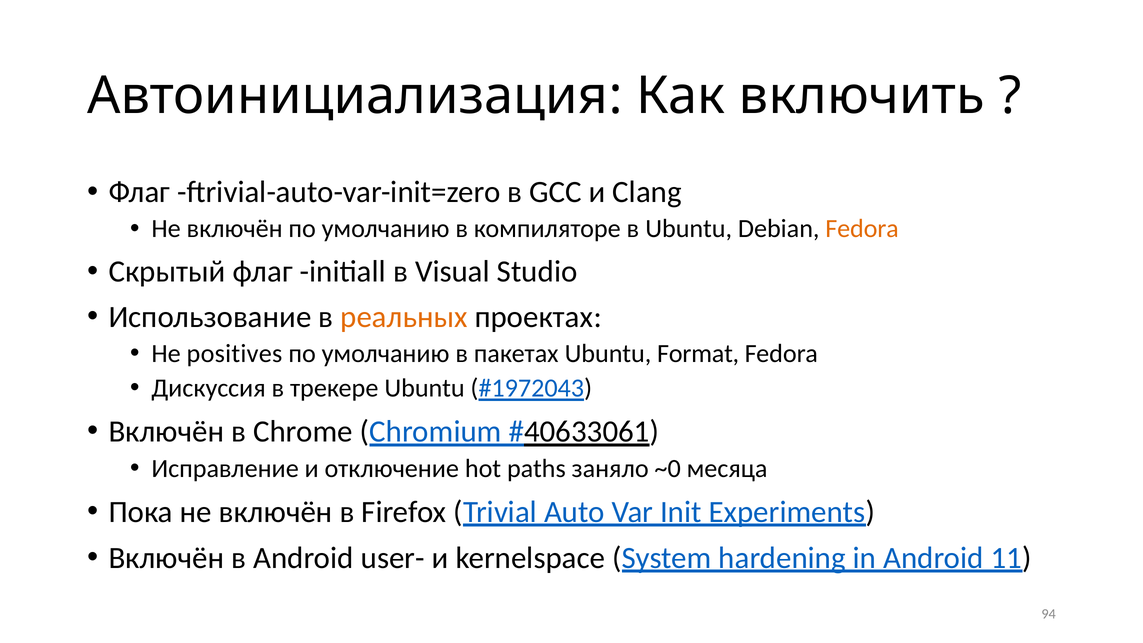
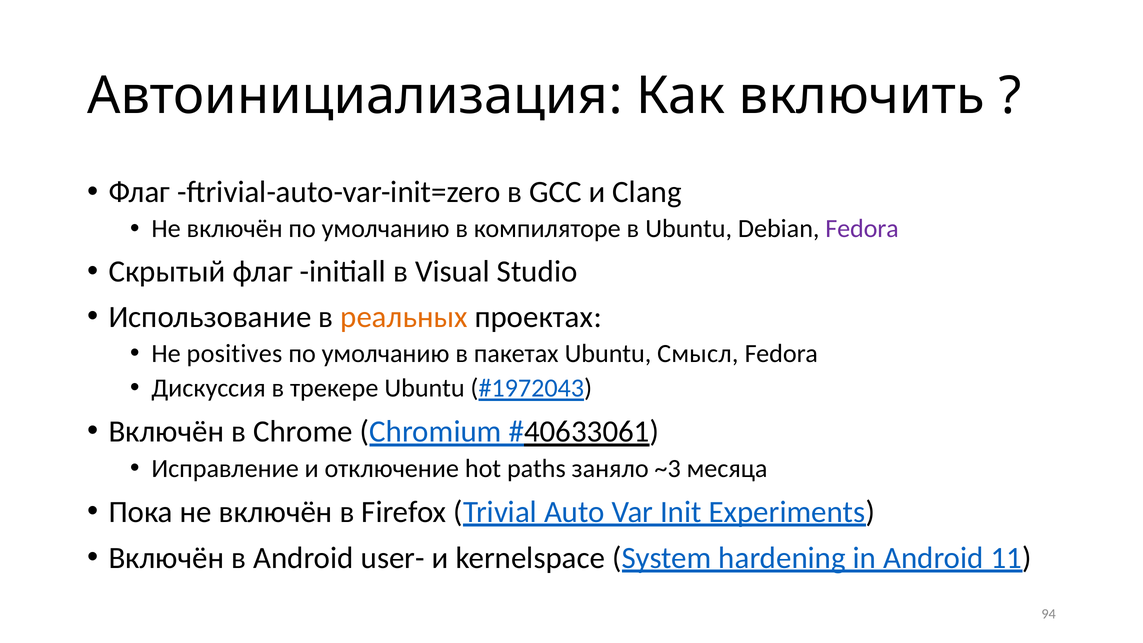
Fedora at (862, 229) colour: orange -> purple
Format: Format -> Смысл
~0: ~0 -> ~3
